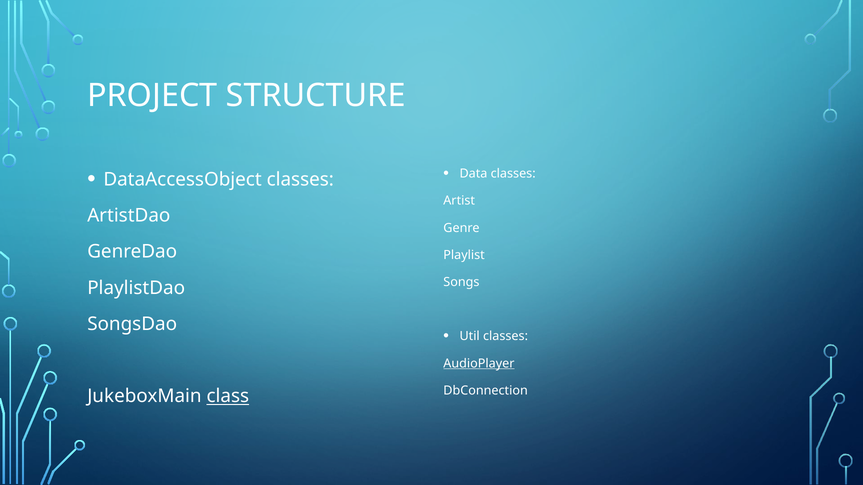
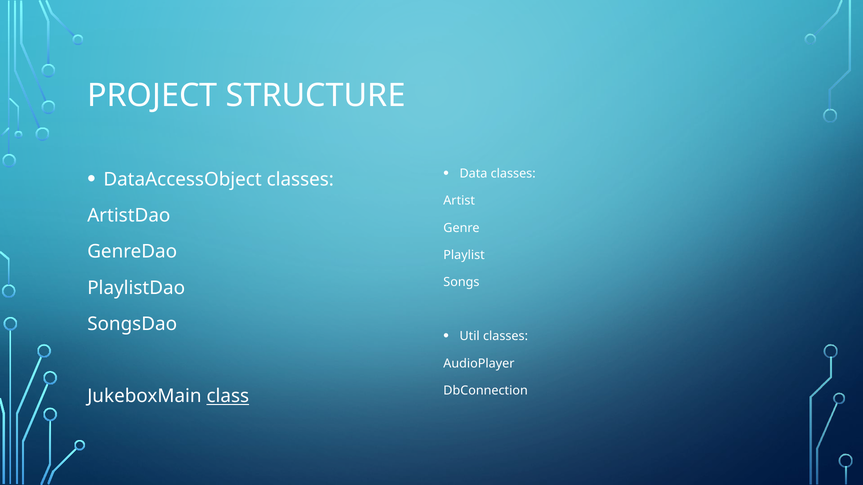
AudioPlayer underline: present -> none
